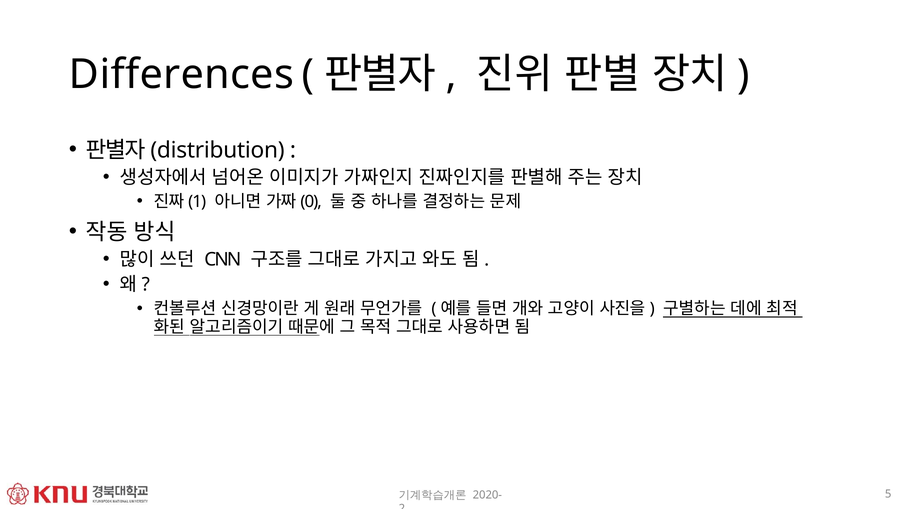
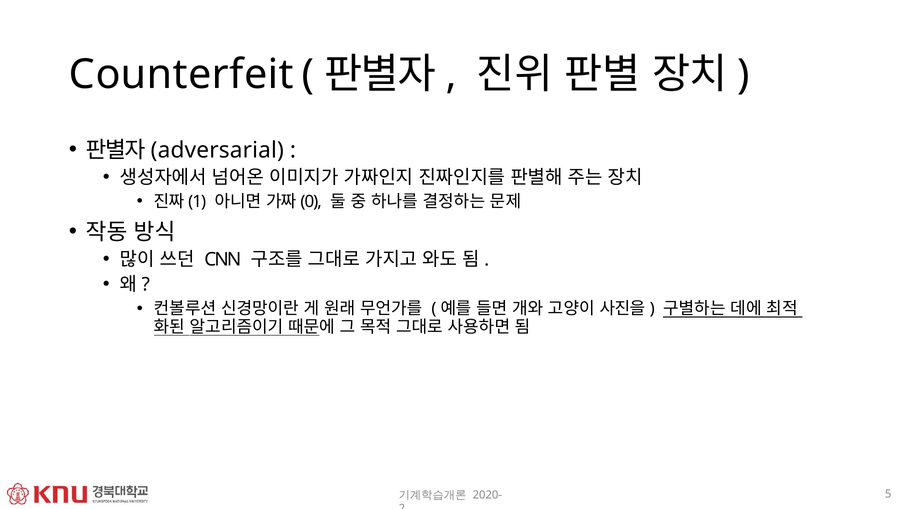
Differences: Differences -> Counterfeit
distribution: distribution -> adversarial
